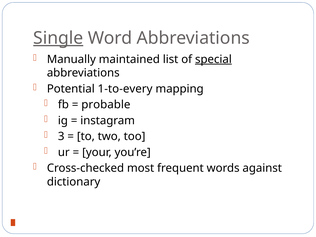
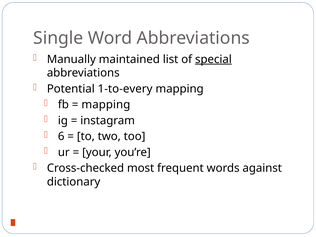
Single underline: present -> none
probable at (106, 105): probable -> mapping
3: 3 -> 6
